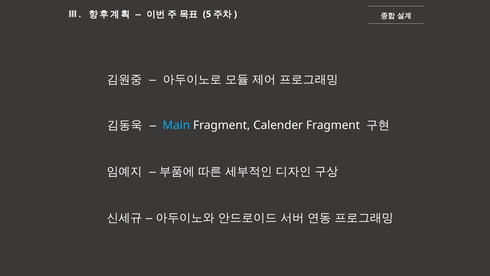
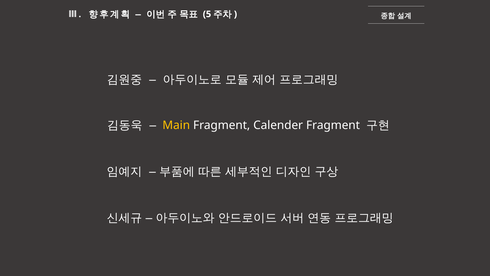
Main colour: light blue -> yellow
